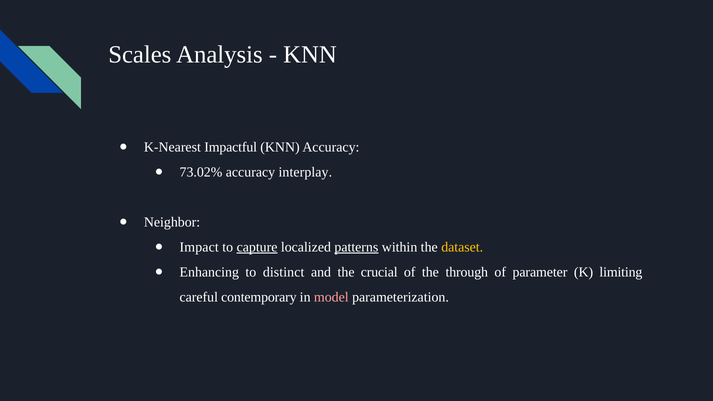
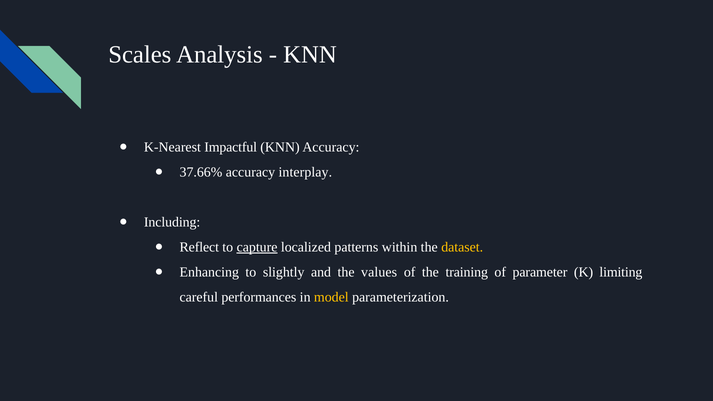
73.02%: 73.02% -> 37.66%
Neighbor: Neighbor -> Including
Impact: Impact -> Reflect
patterns underline: present -> none
distinct: distinct -> slightly
crucial: crucial -> values
through: through -> training
contemporary: contemporary -> performances
model colour: pink -> yellow
